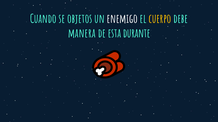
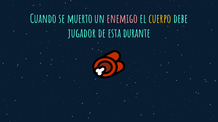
objetos: objetos -> muerto
enemigo colour: white -> pink
manera: manera -> jugador
